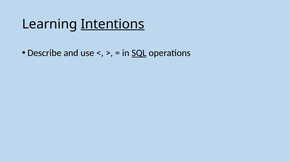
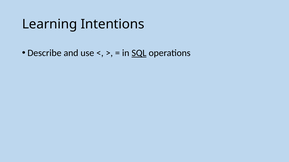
Intentions underline: present -> none
